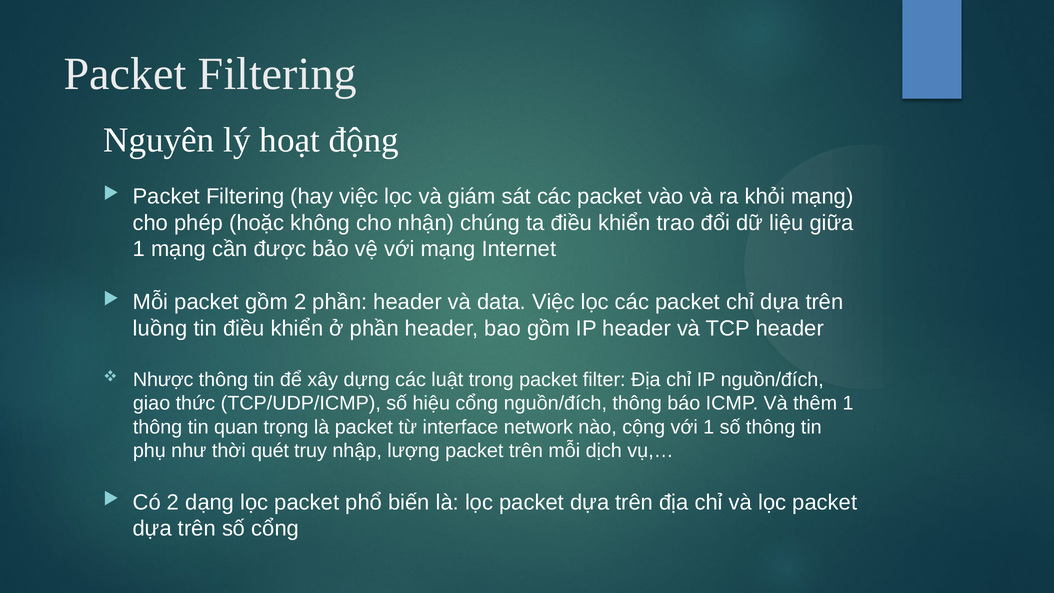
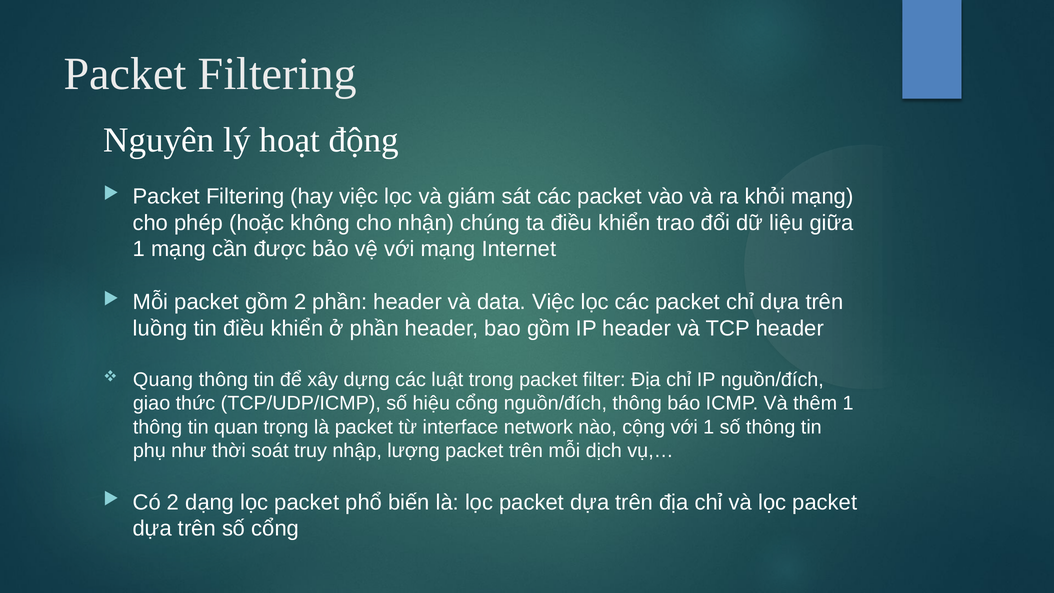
Nhược: Nhược -> Quang
quét: quét -> soát
